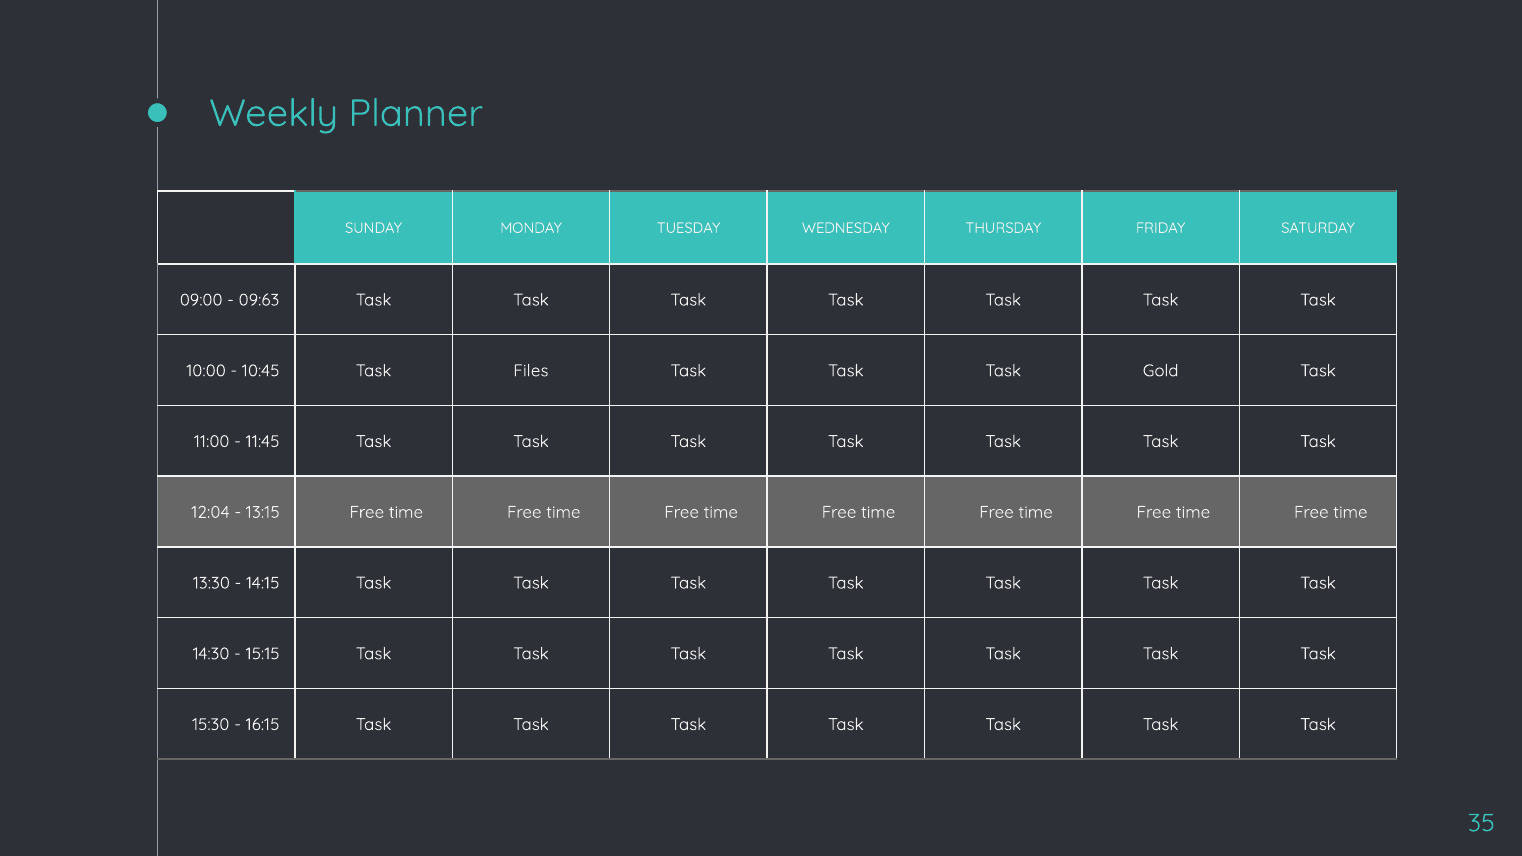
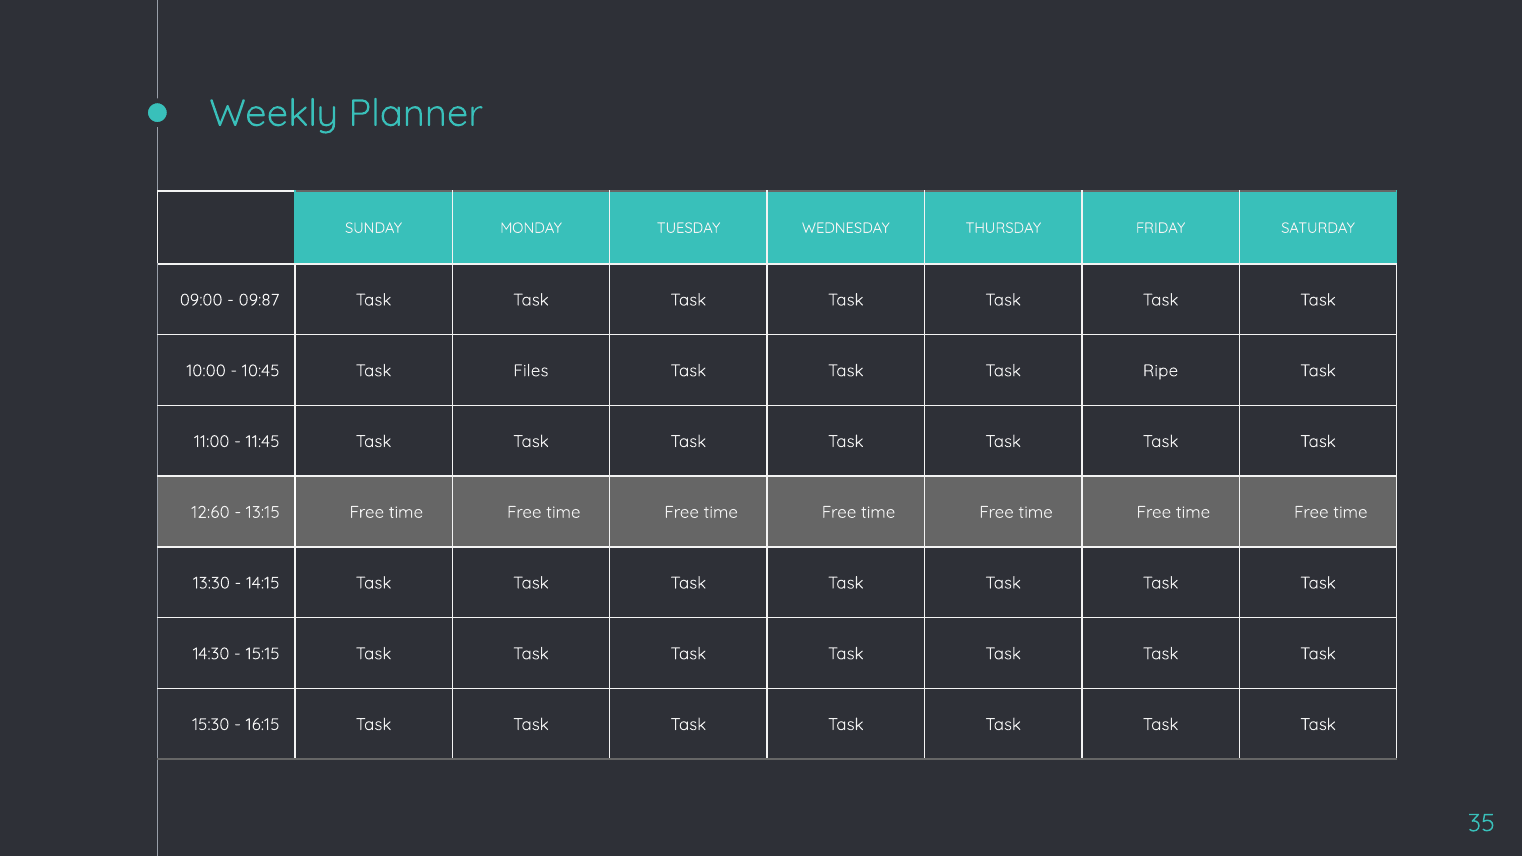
09:63: 09:63 -> 09:87
Gold: Gold -> Ripe
12:04: 12:04 -> 12:60
